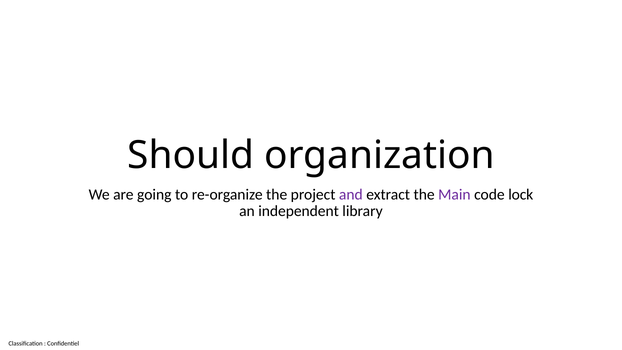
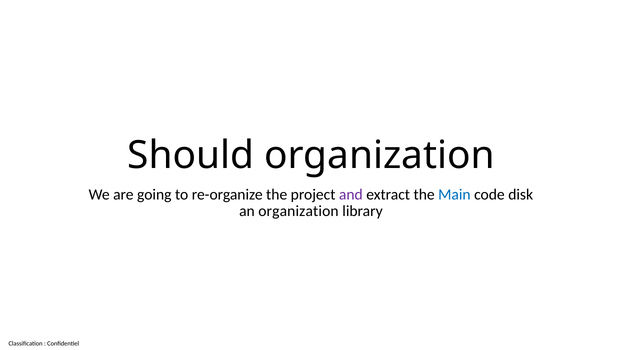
Main colour: purple -> blue
lock: lock -> disk
an independent: independent -> organization
